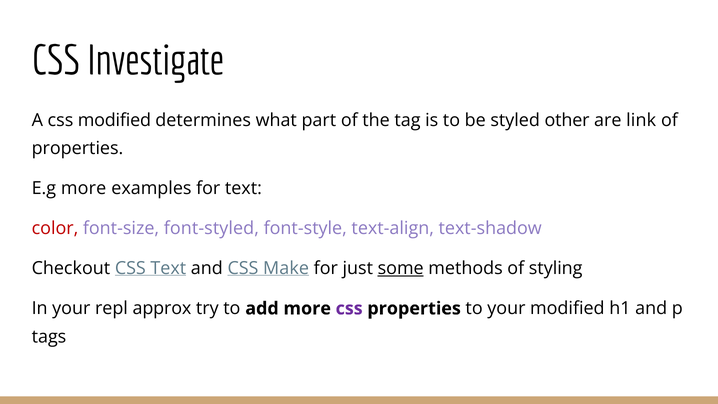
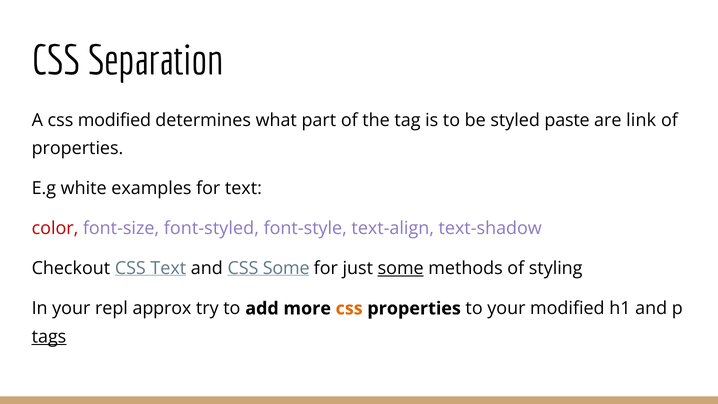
Investigate: Investigate -> Separation
other: other -> paste
E.g more: more -> white
CSS Make: Make -> Some
css at (349, 308) colour: purple -> orange
tags underline: none -> present
